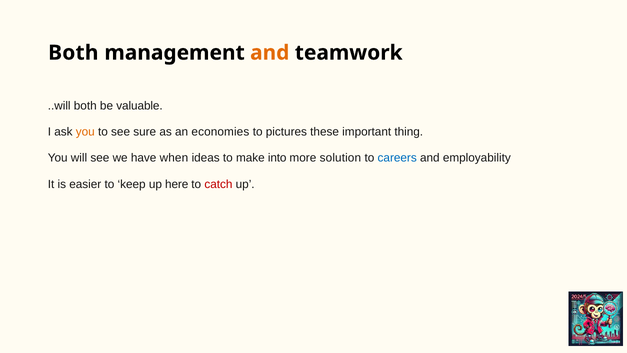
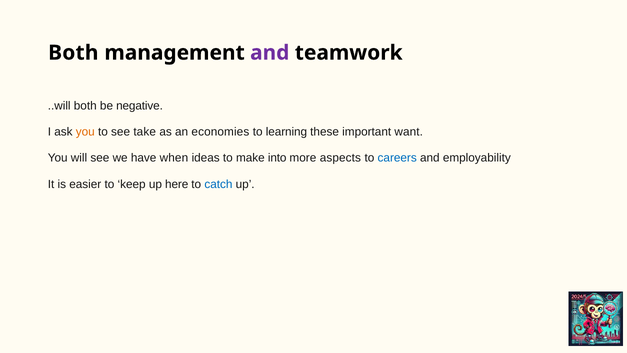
and at (270, 53) colour: orange -> purple
valuable: valuable -> negative
sure: sure -> take
pictures: pictures -> learning
thing: thing -> want
solution: solution -> aspects
catch colour: red -> blue
